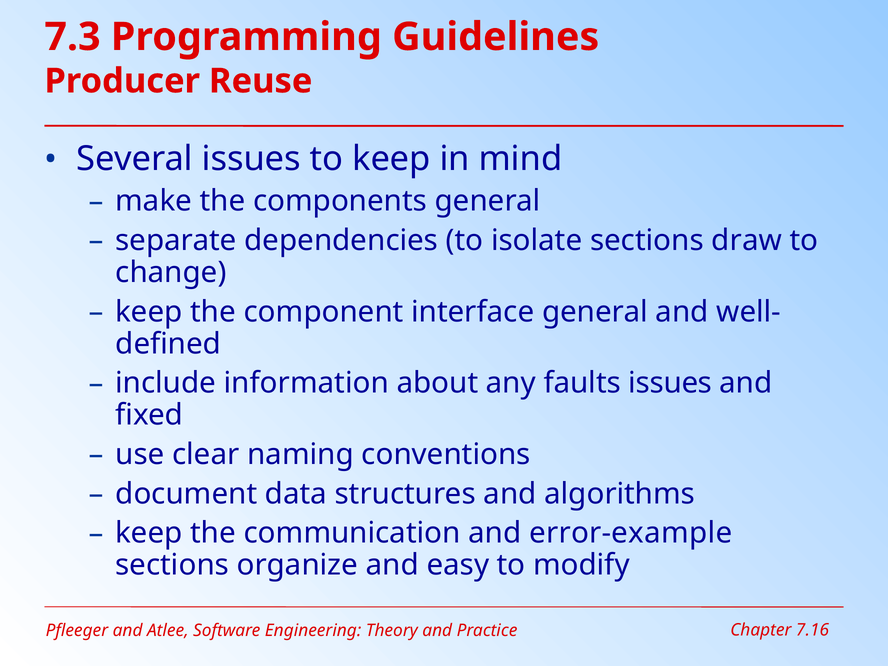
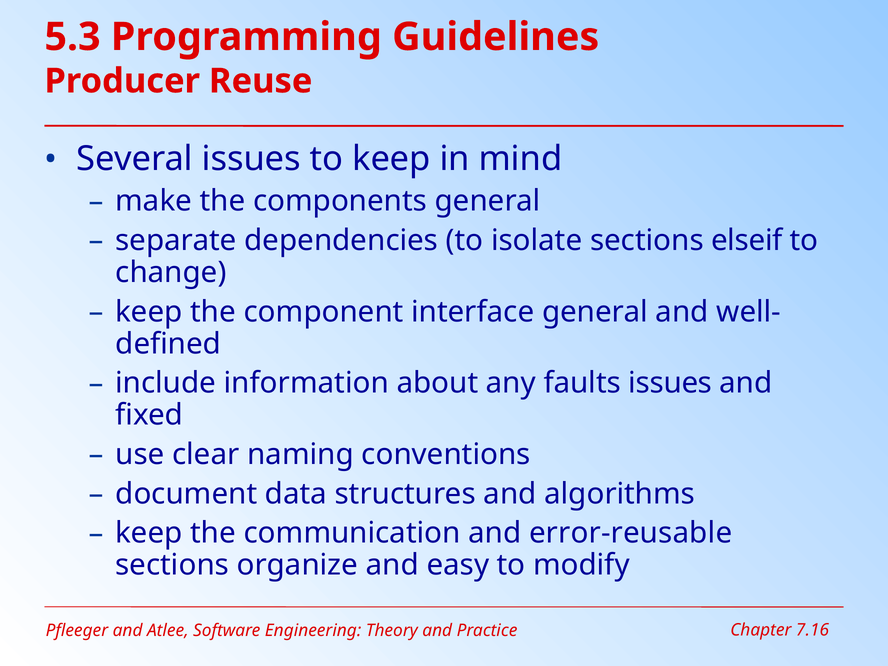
7.3: 7.3 -> 5.3
draw: draw -> elseif
error-example: error-example -> error-reusable
